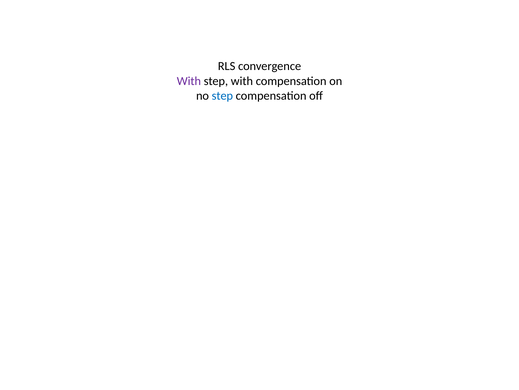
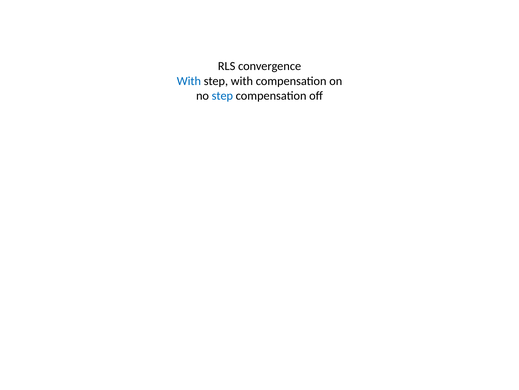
With at (189, 81) colour: purple -> blue
